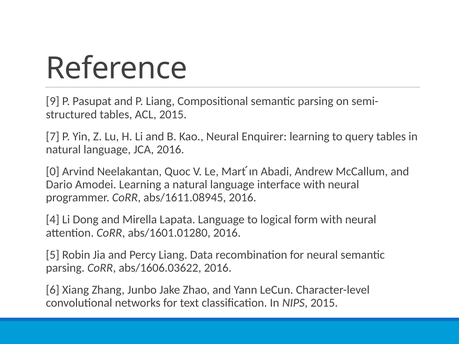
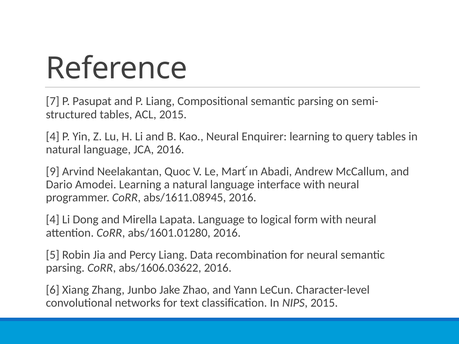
9: 9 -> 7
7 at (53, 137): 7 -> 4
0: 0 -> 9
